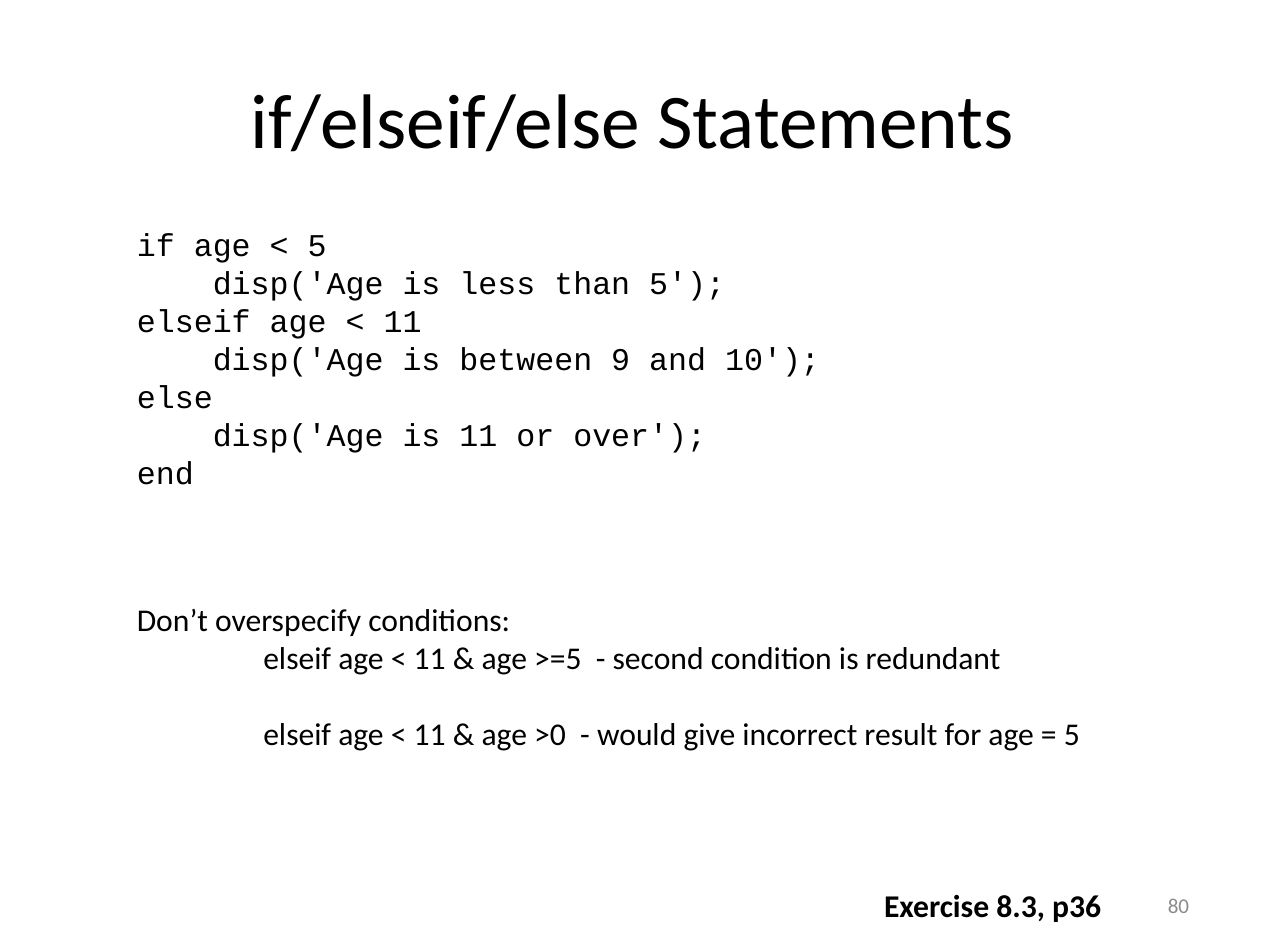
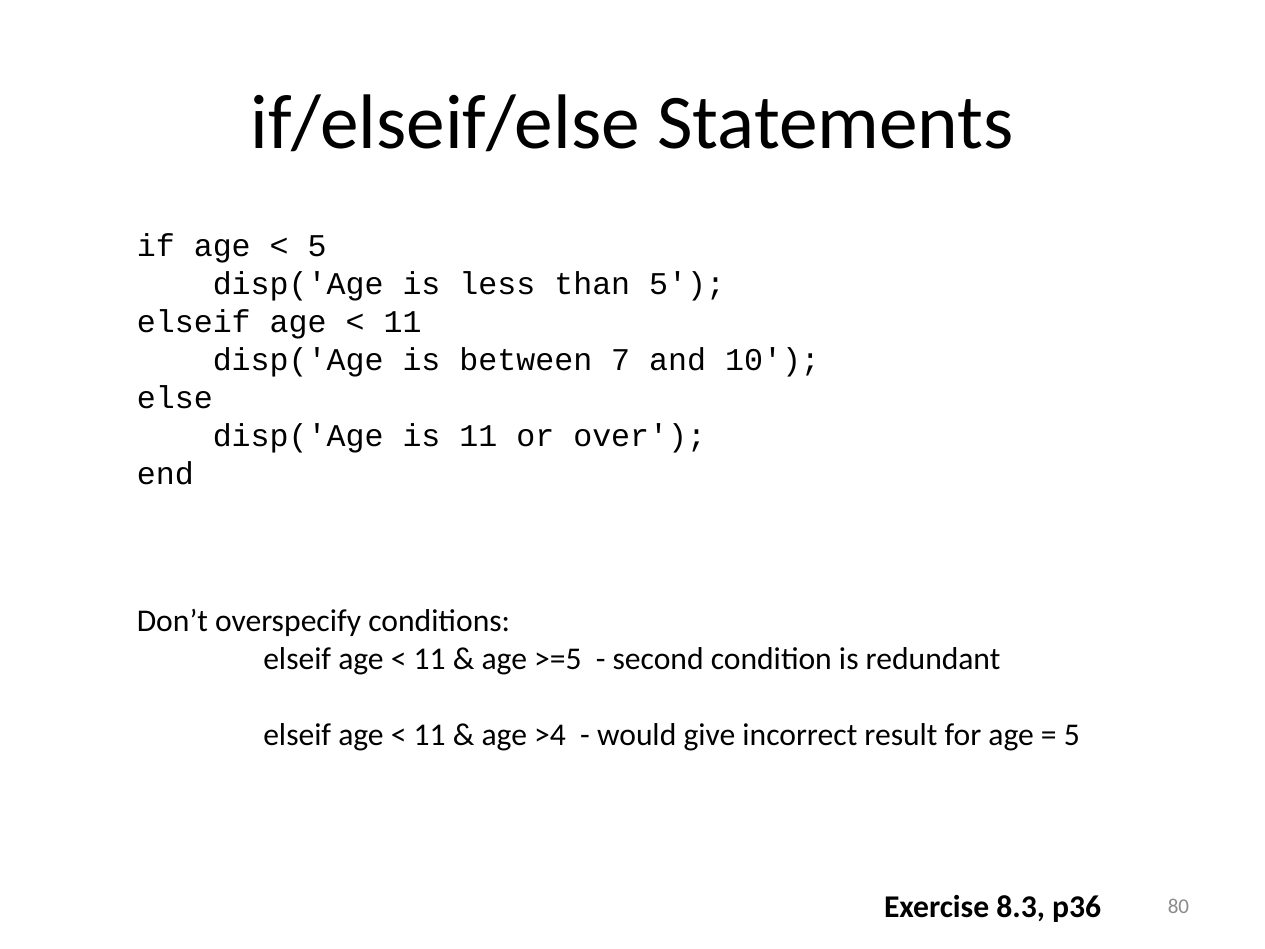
9: 9 -> 7
>0: >0 -> >4
